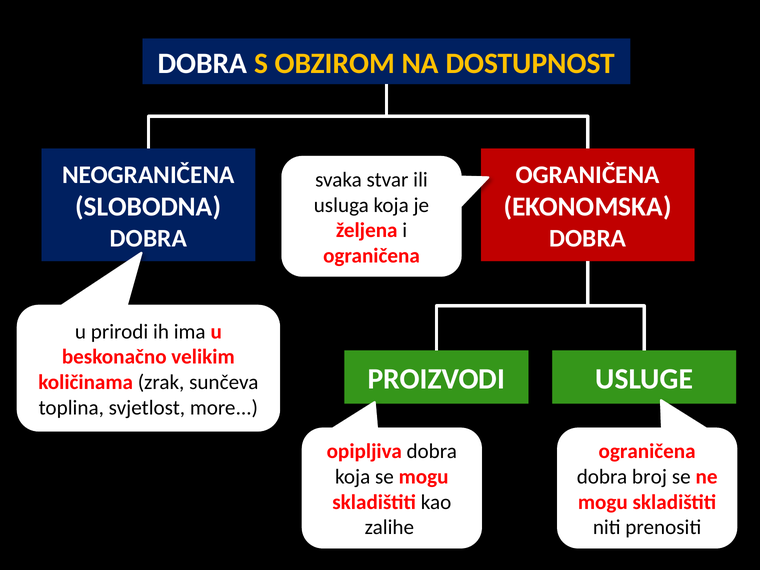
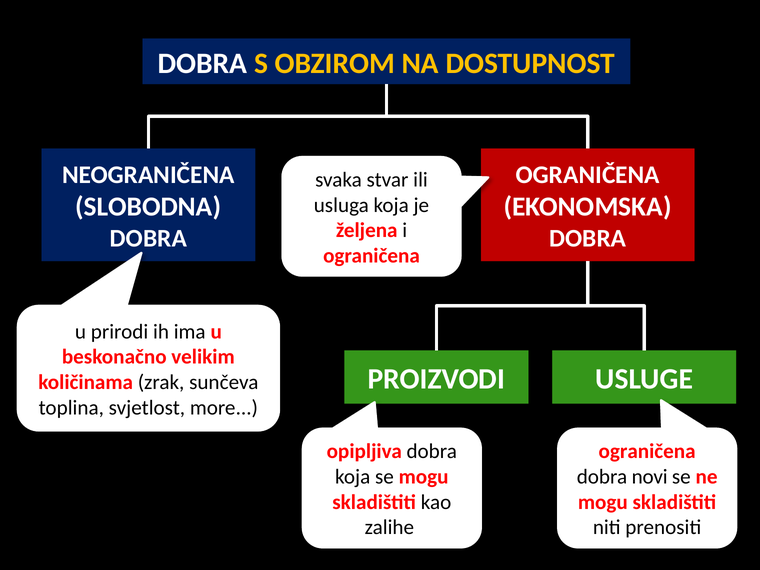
broj: broj -> novi
